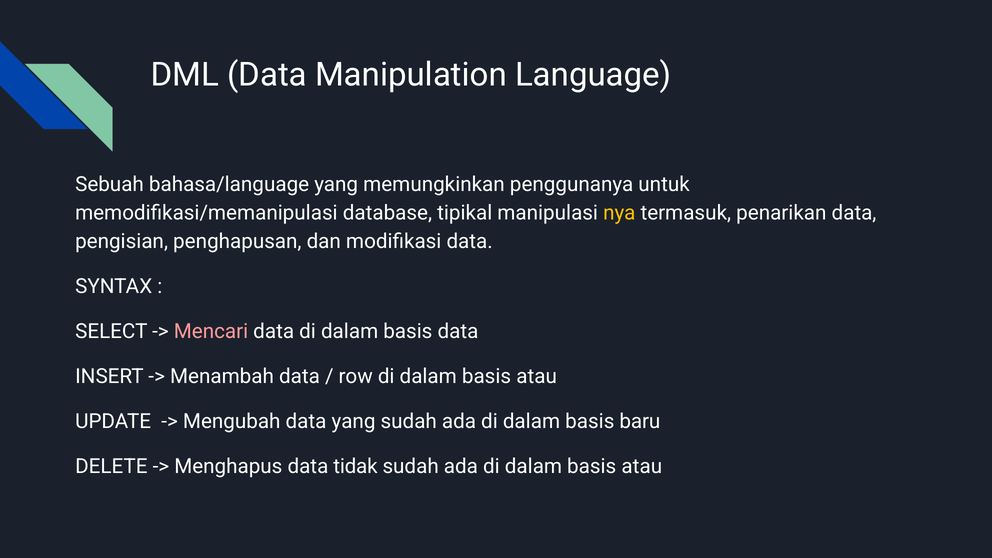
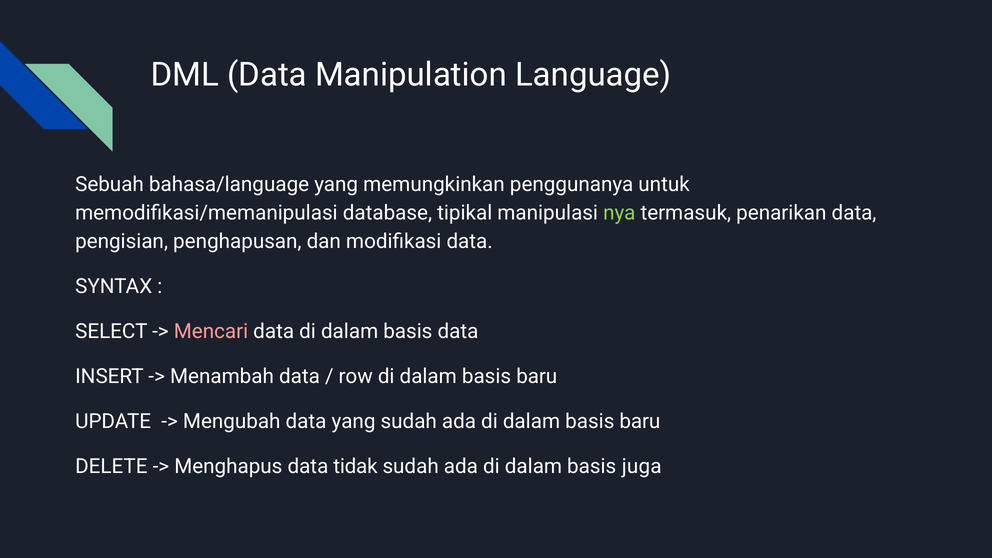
nya colour: yellow -> light green
atau at (537, 376): atau -> baru
atau at (642, 466): atau -> juga
